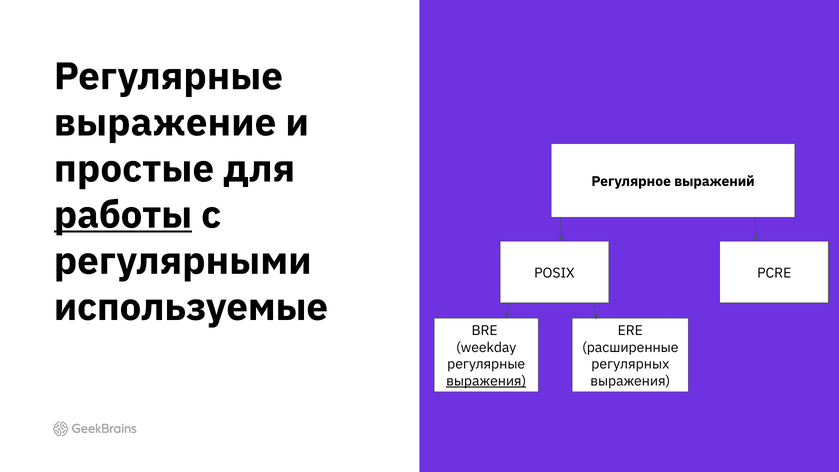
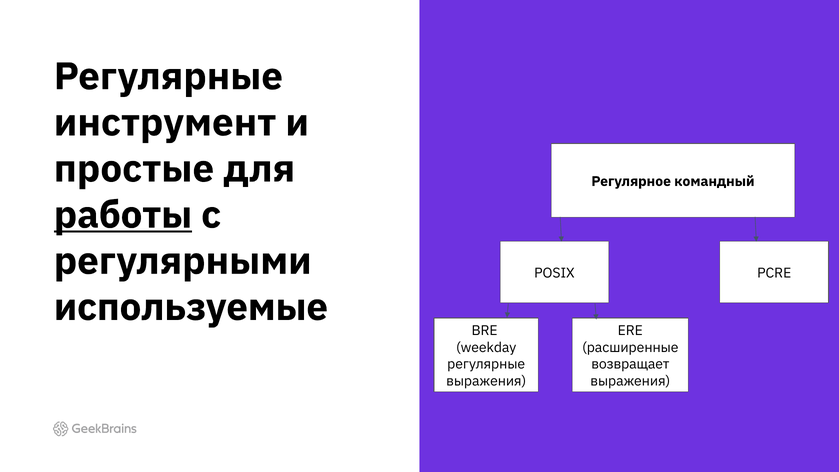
выражение: выражение -> инструмент
выражений: выражений -> командный
регулярных: регулярных -> возвращает
выражения at (486, 381) underline: present -> none
